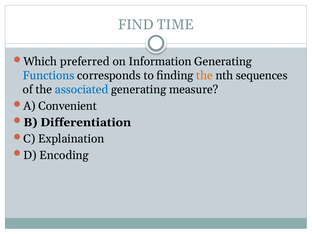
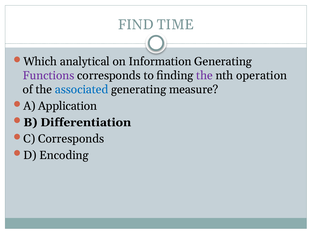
preferred: preferred -> analytical
Functions colour: blue -> purple
the at (204, 76) colour: orange -> purple
sequences: sequences -> operation
Convenient: Convenient -> Application
C Explaination: Explaination -> Corresponds
